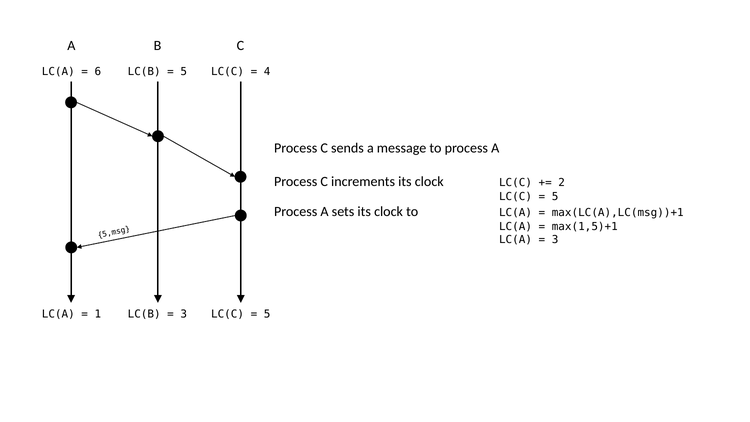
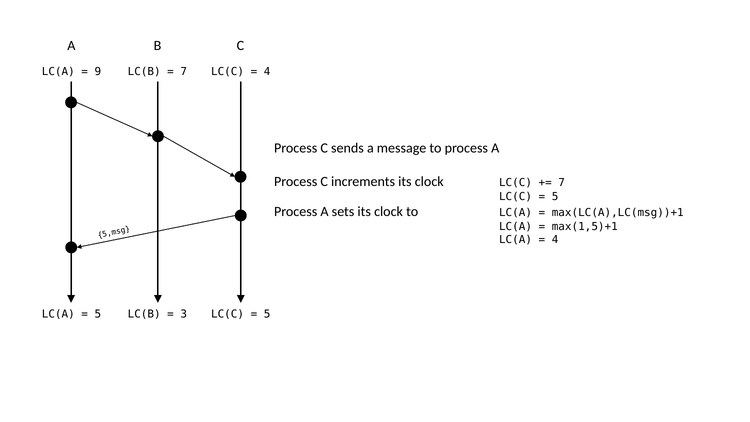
6: 6 -> 9
5 at (184, 72): 5 -> 7
2 at (562, 183): 2 -> 7
3 at (555, 240): 3 -> 4
1 at (98, 314): 1 -> 5
